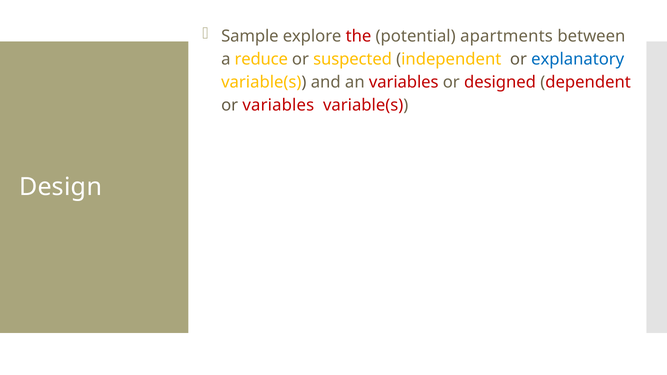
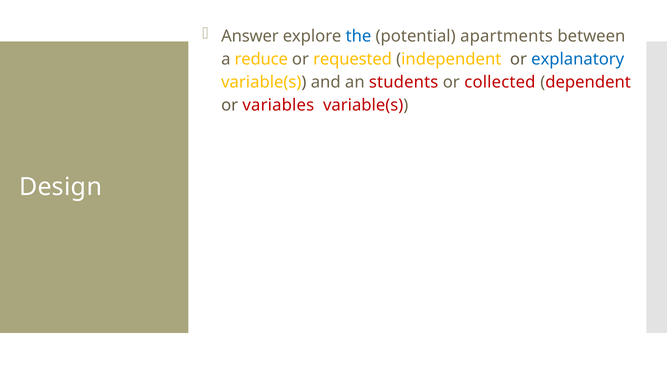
Sample: Sample -> Answer
the colour: red -> blue
suspected: suspected -> requested
an variables: variables -> students
designed: designed -> collected
